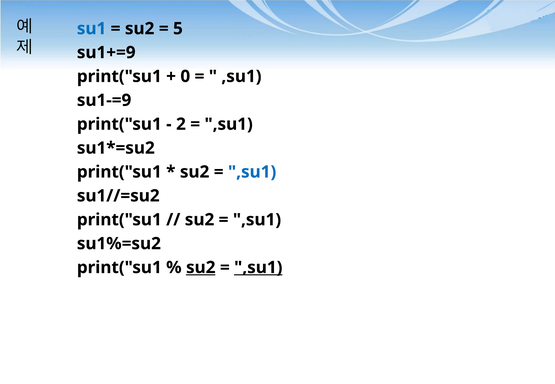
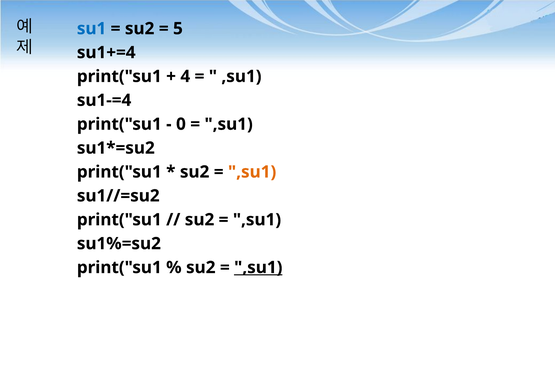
su1+=9: su1+=9 -> su1+=4
0: 0 -> 4
su1-=9: su1-=9 -> su1-=4
2: 2 -> 0
,su1 at (252, 172) colour: blue -> orange
su2 at (201, 268) underline: present -> none
